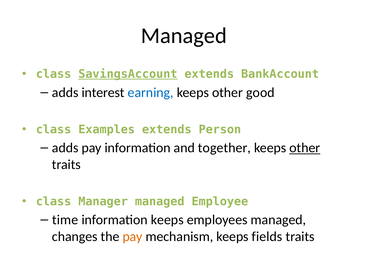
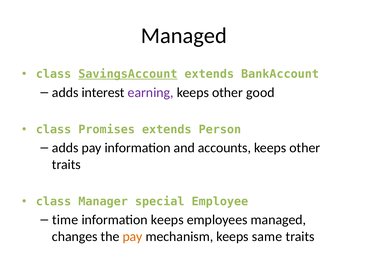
earning colour: blue -> purple
Examples: Examples -> Promises
together: together -> accounts
other at (305, 148) underline: present -> none
Manager managed: managed -> special
fields: fields -> same
